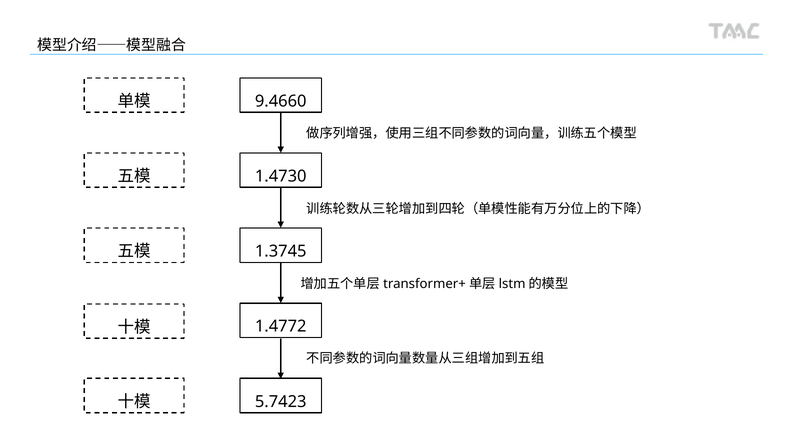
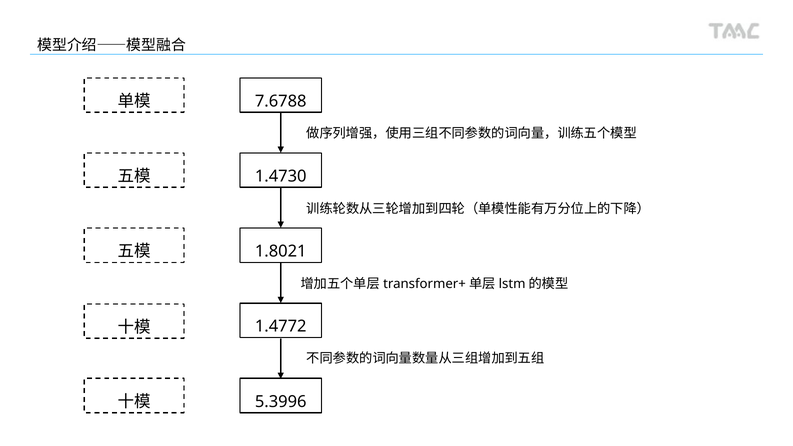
9.4660: 9.4660 -> 7.6788
1.3745: 1.3745 -> 1.8021
5.7423: 5.7423 -> 5.3996
